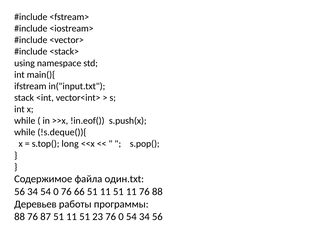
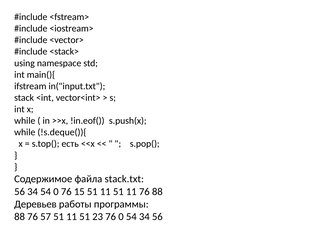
long: long -> есть
один.txt: один.txt -> stack.txt
66: 66 -> 15
87: 87 -> 57
